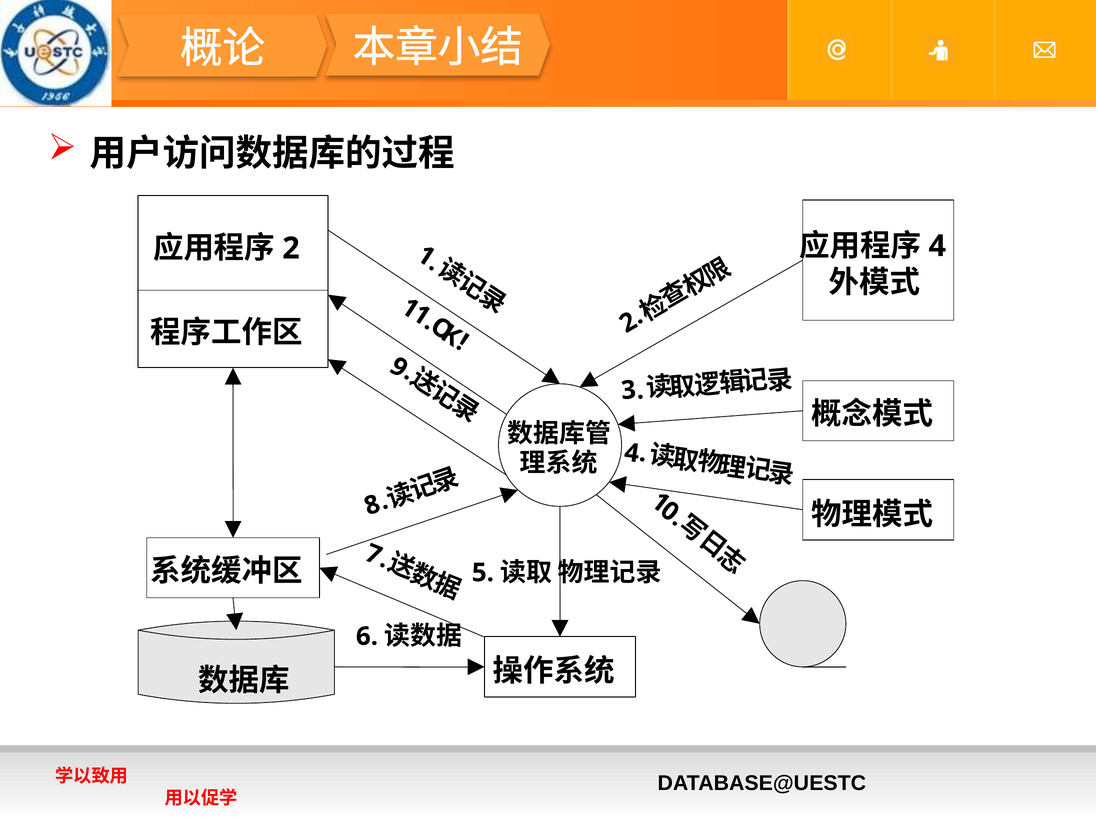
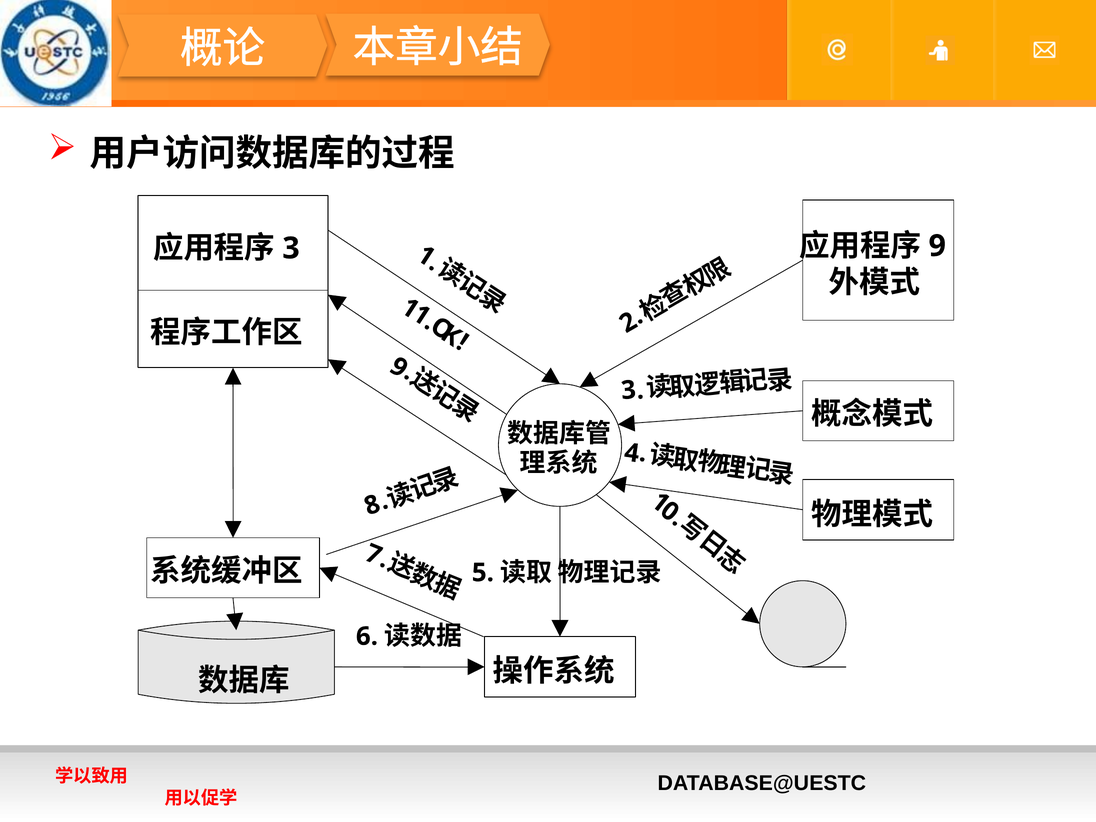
4 at (937, 246): 4 -> 9
2 at (291, 248): 2 -> 3
